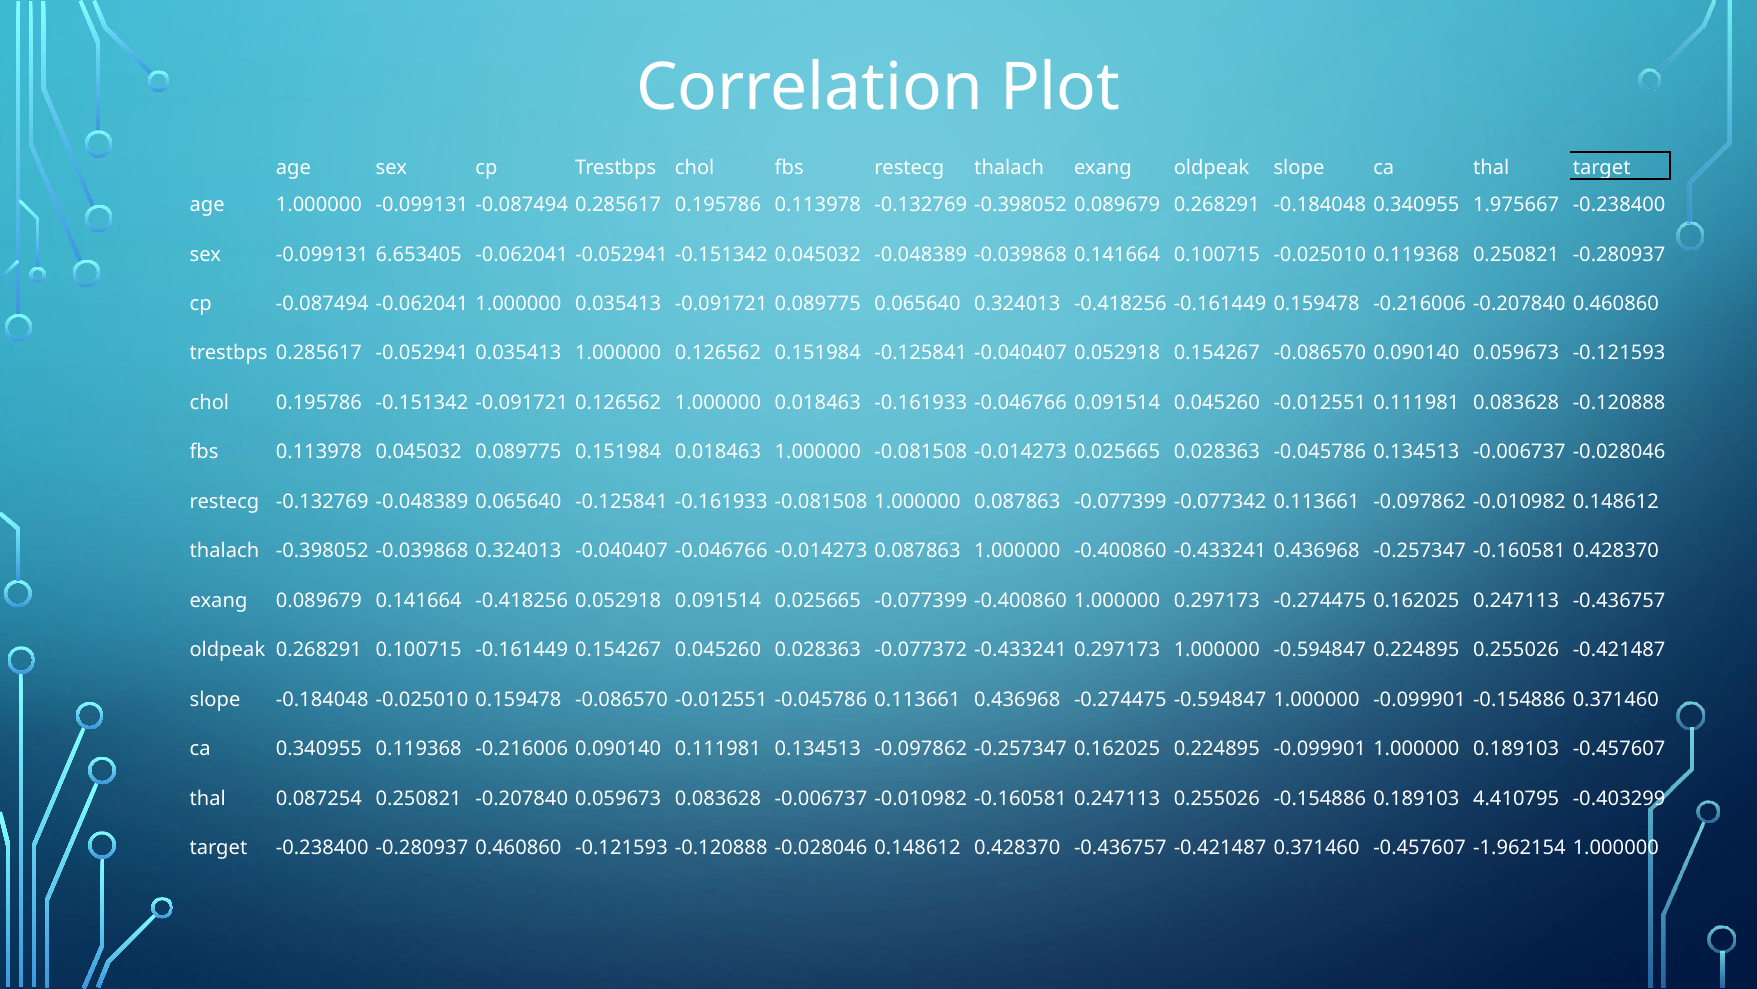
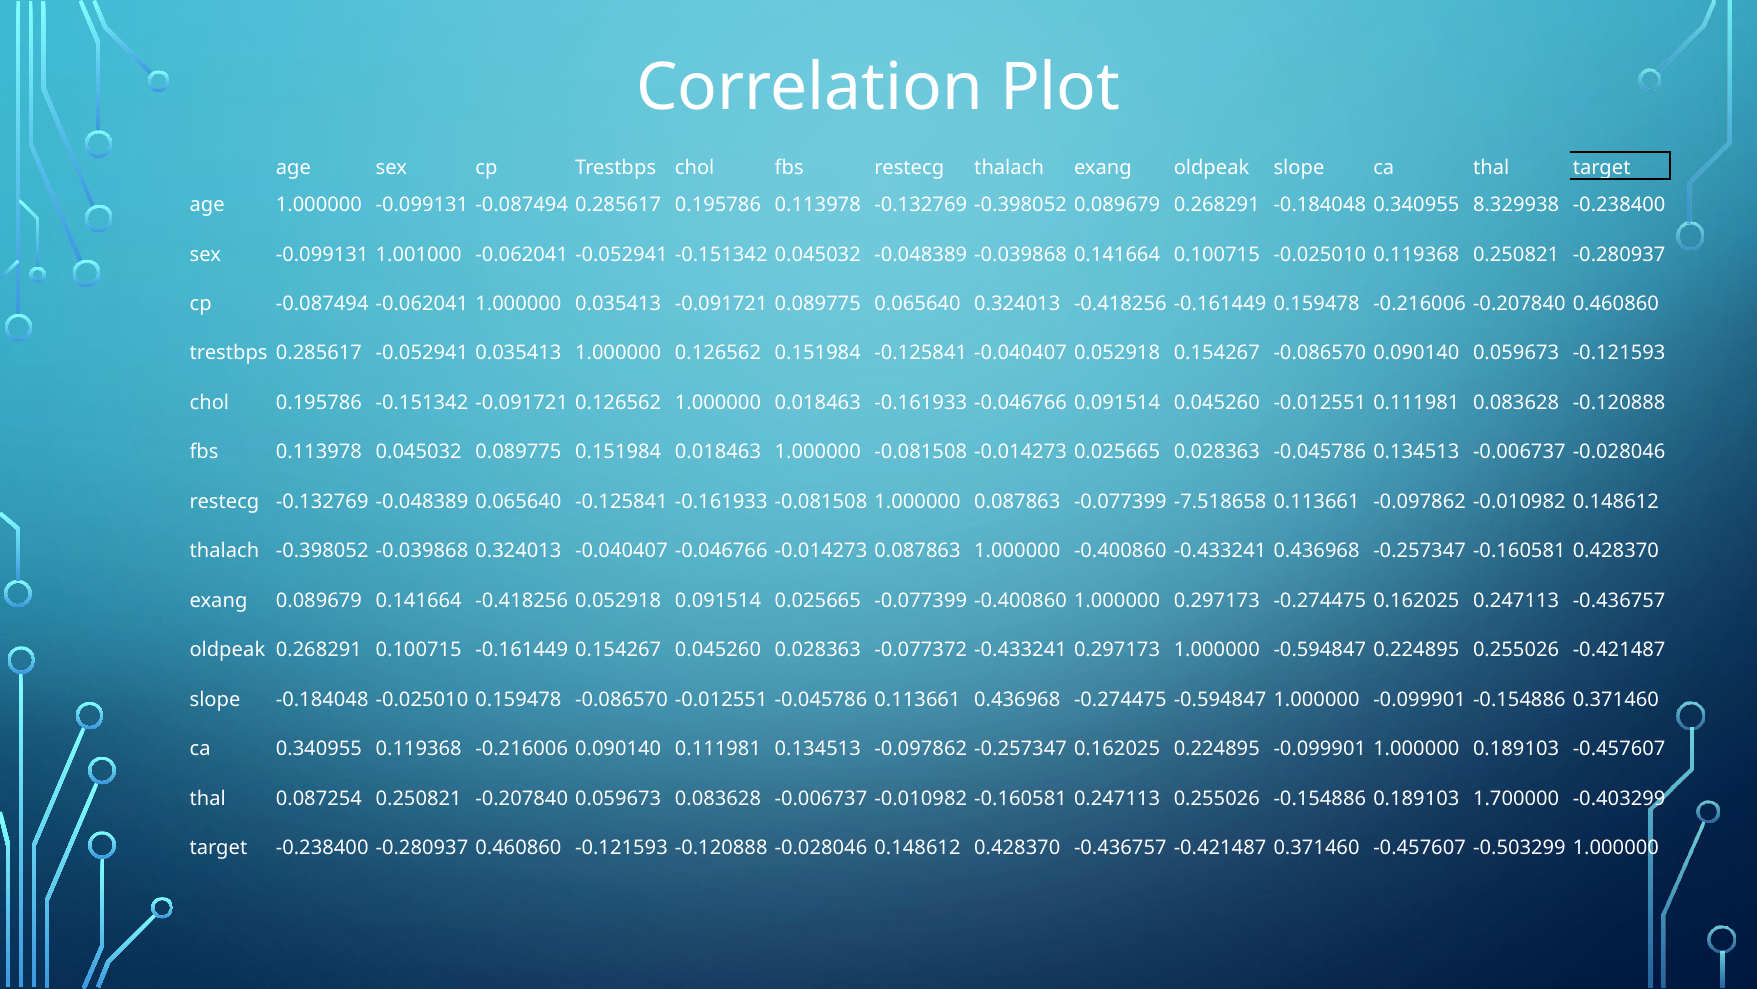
1.975667: 1.975667 -> 8.329938
6.653405: 6.653405 -> 1.001000
-0.077342: -0.077342 -> -7.518658
4.410795: 4.410795 -> 1.700000
-1.962154: -1.962154 -> -0.503299
